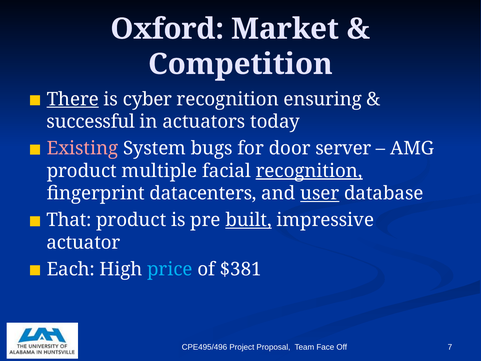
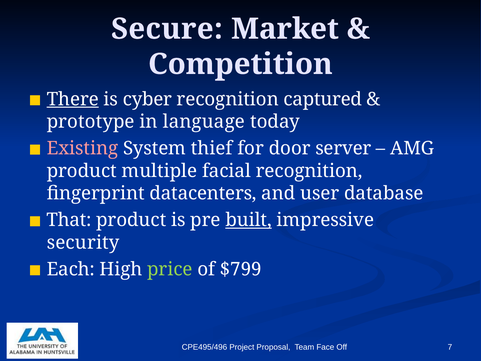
Oxford: Oxford -> Secure
ensuring: ensuring -> captured
successful: successful -> prototype
actuators: actuators -> language
bugs: bugs -> thief
recognition at (309, 171) underline: present -> none
user underline: present -> none
actuator: actuator -> security
price colour: light blue -> light green
$381: $381 -> $799
